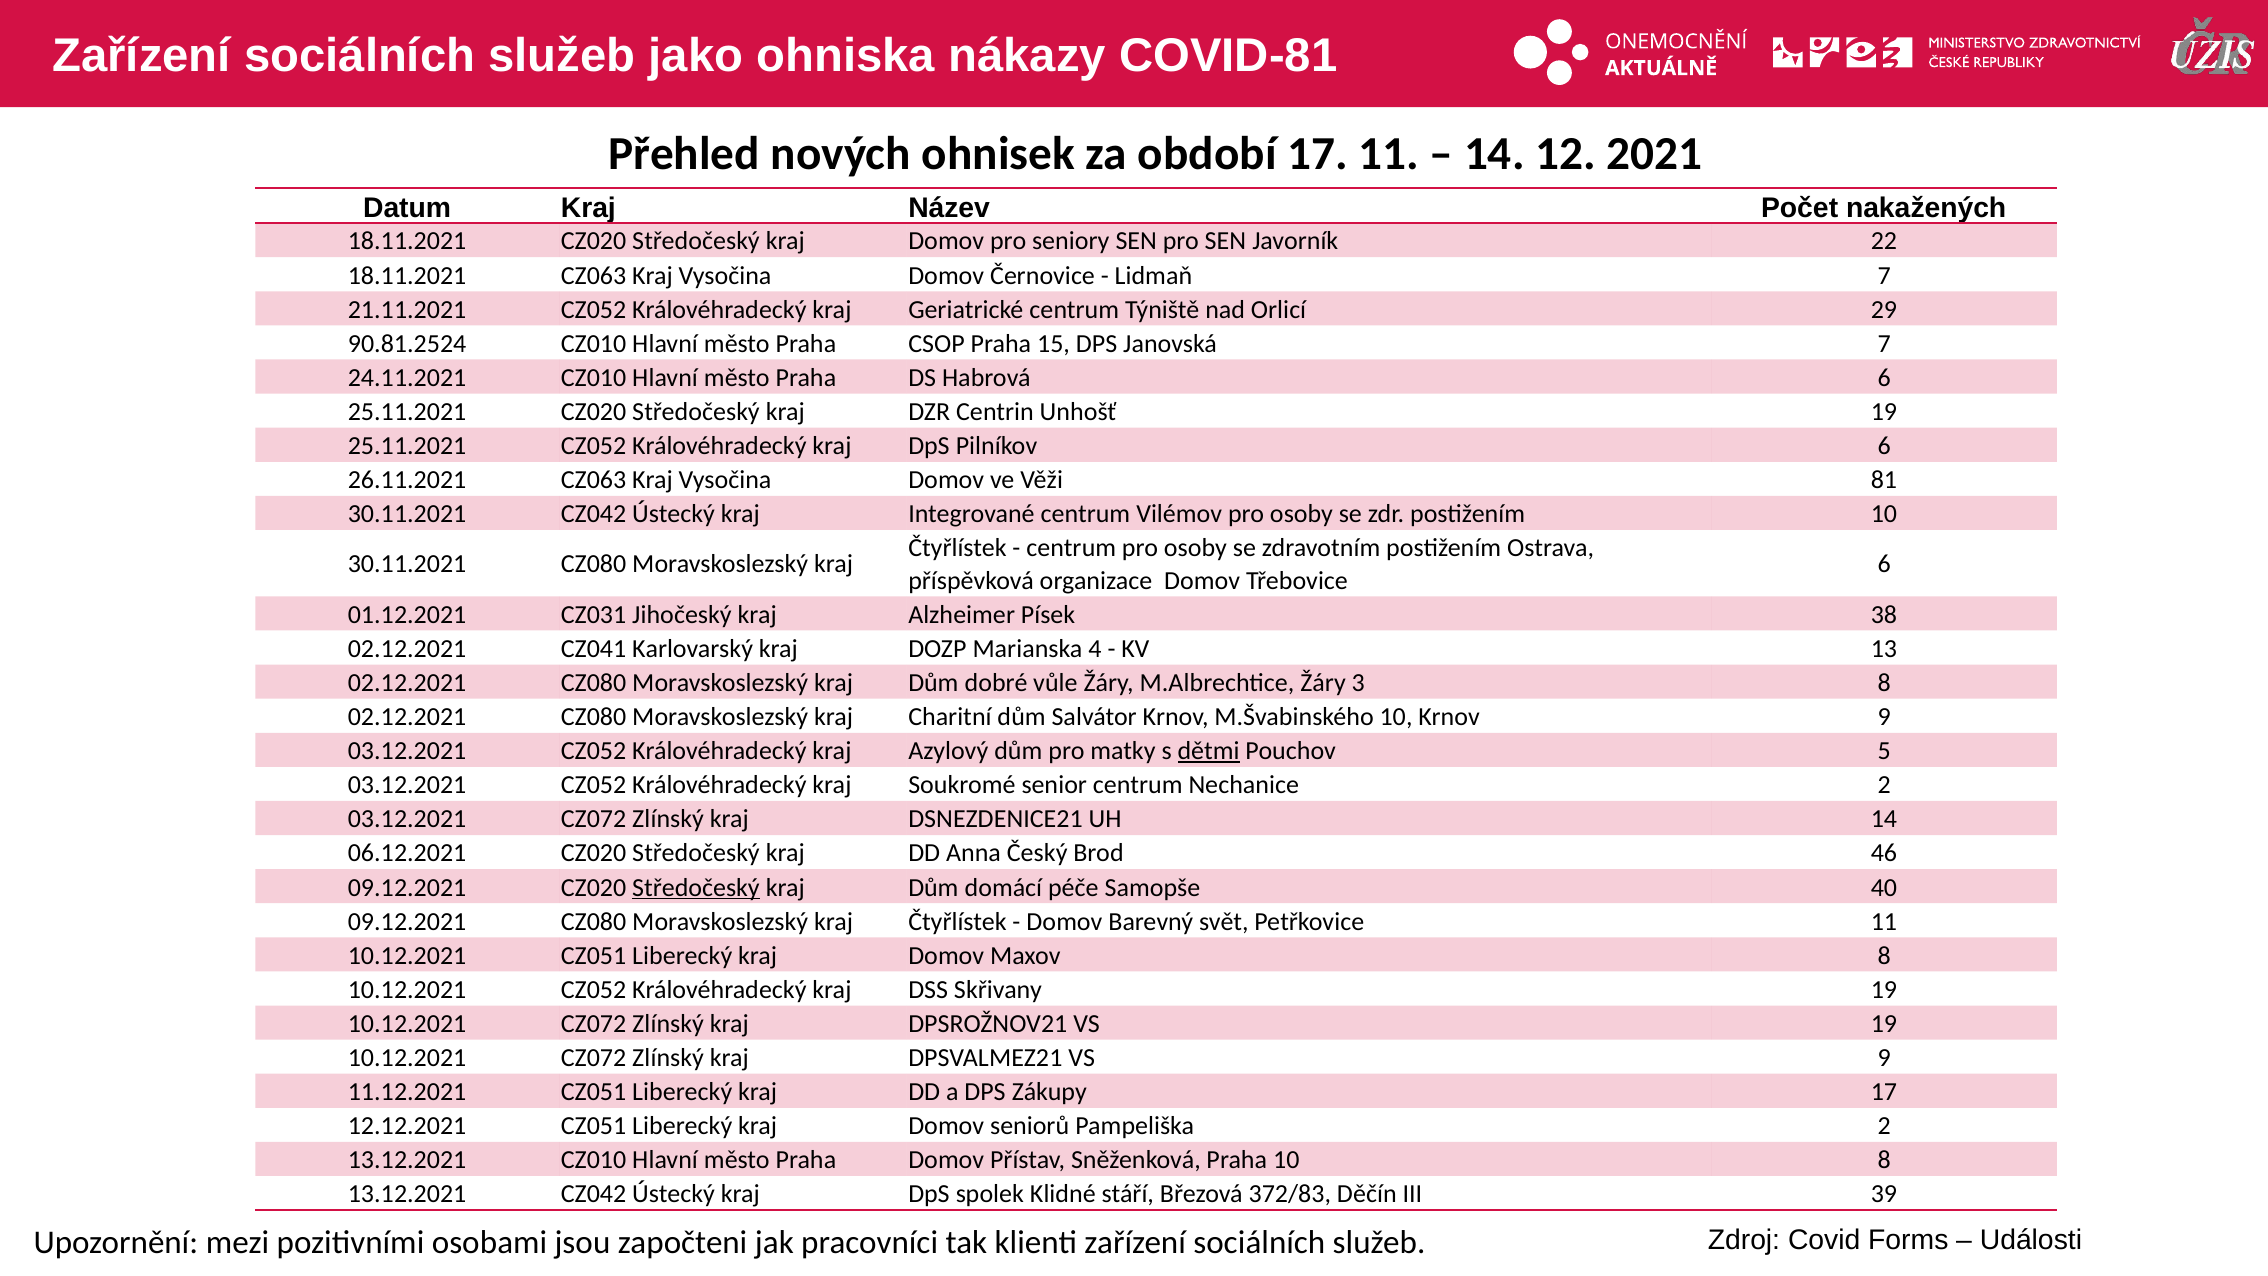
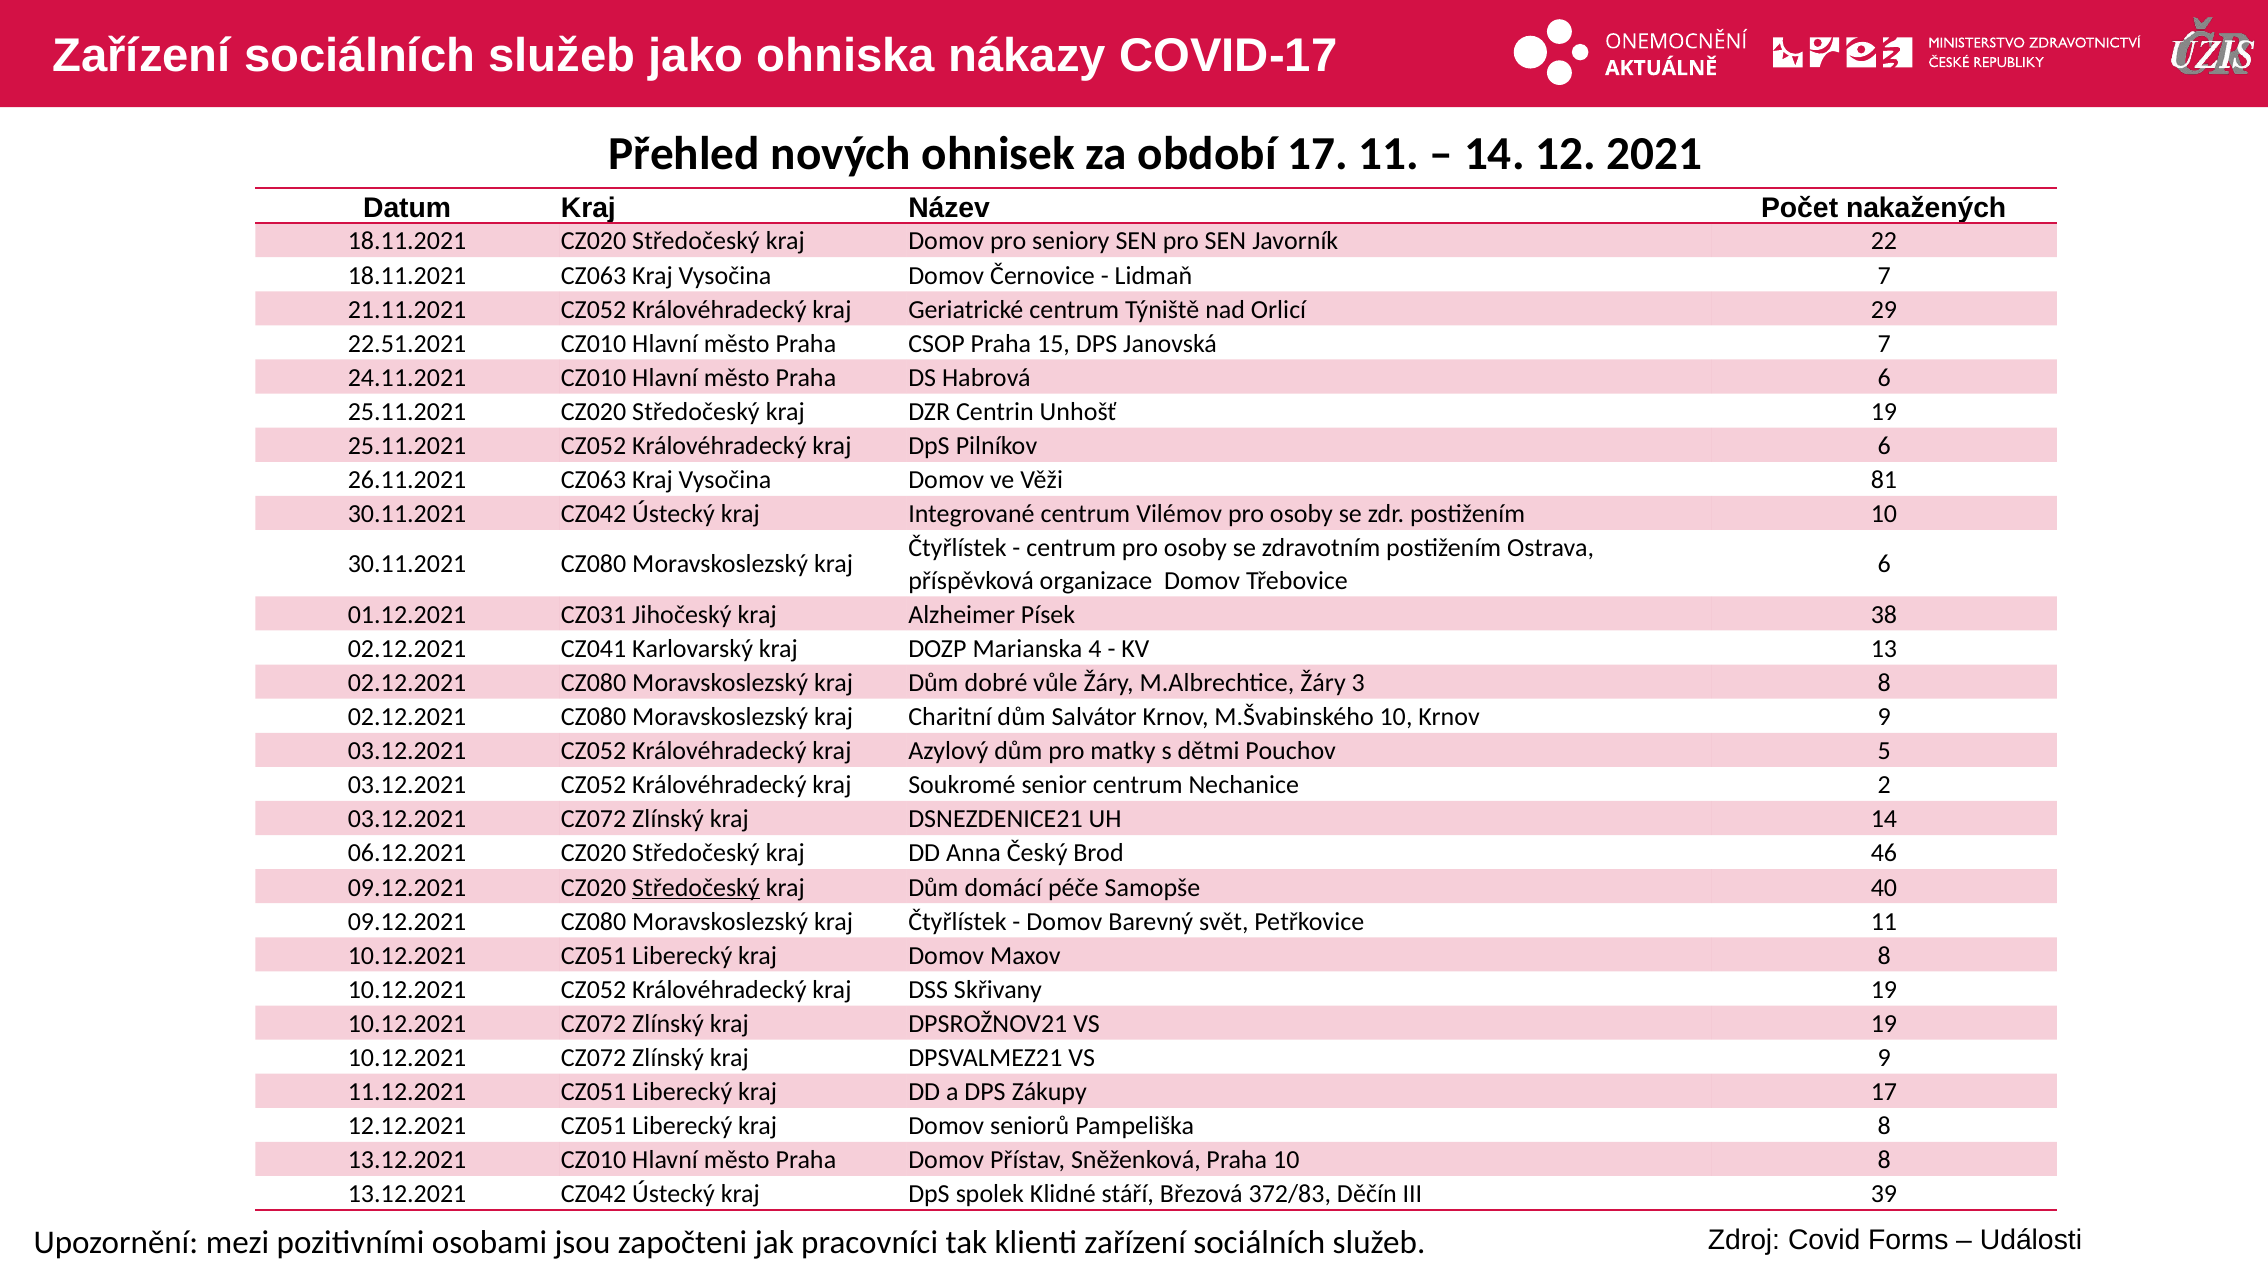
COVID-81: COVID-81 -> COVID-17
90.81.2524: 90.81.2524 -> 22.51.2021
dětmi underline: present -> none
Pampeliška 2: 2 -> 8
